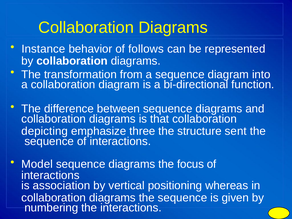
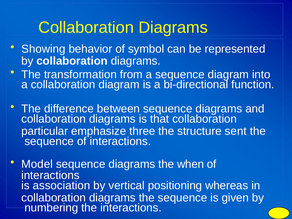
Instance: Instance -> Showing
follows: follows -> symbol
depicting: depicting -> particular
focus: focus -> when
